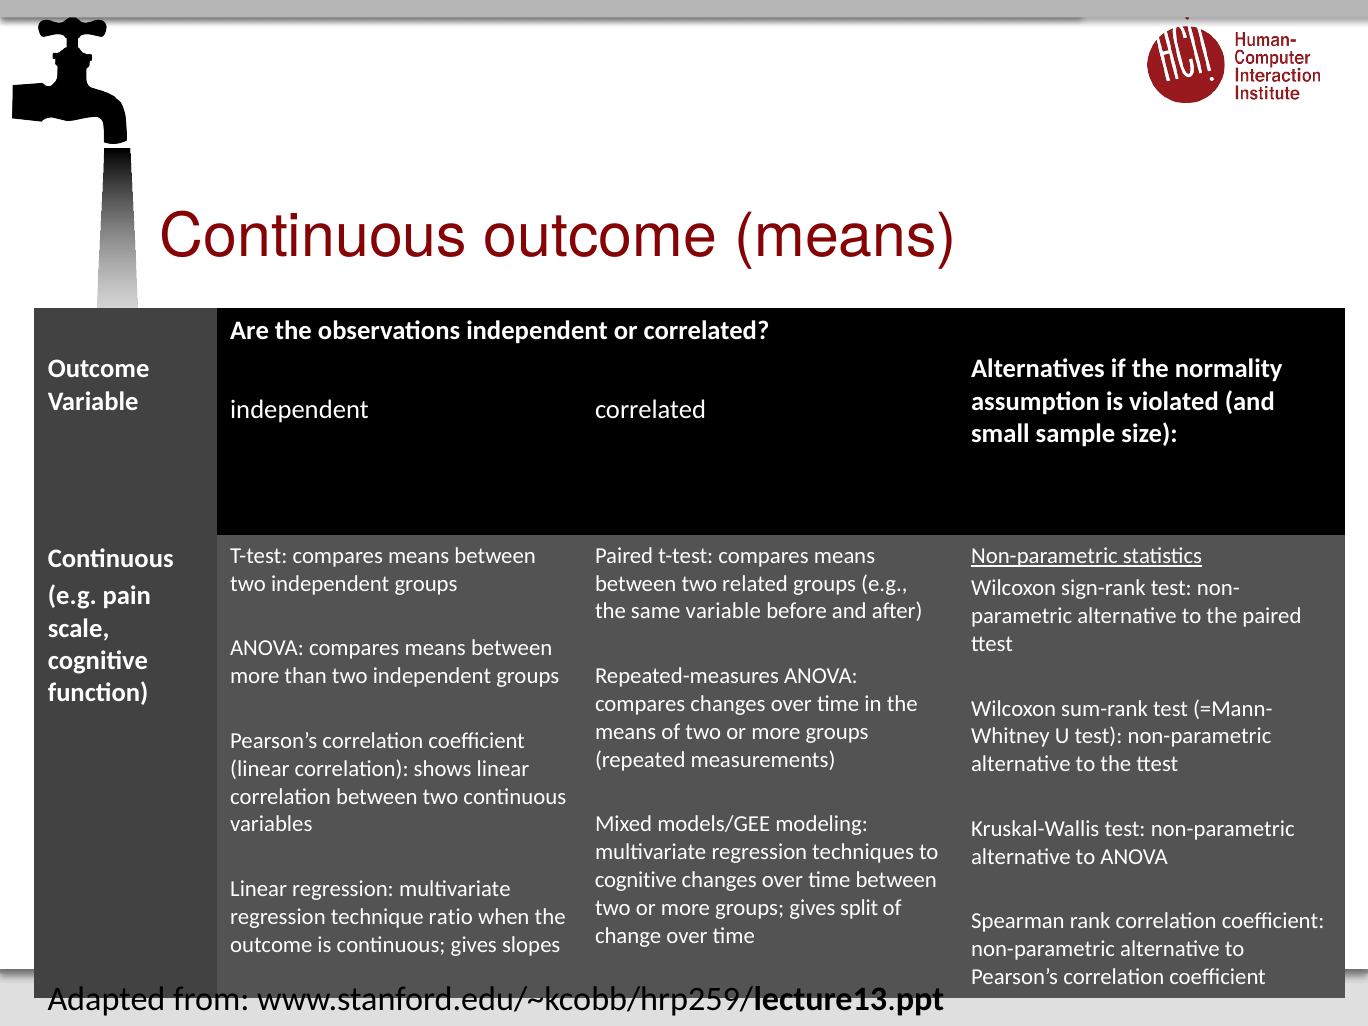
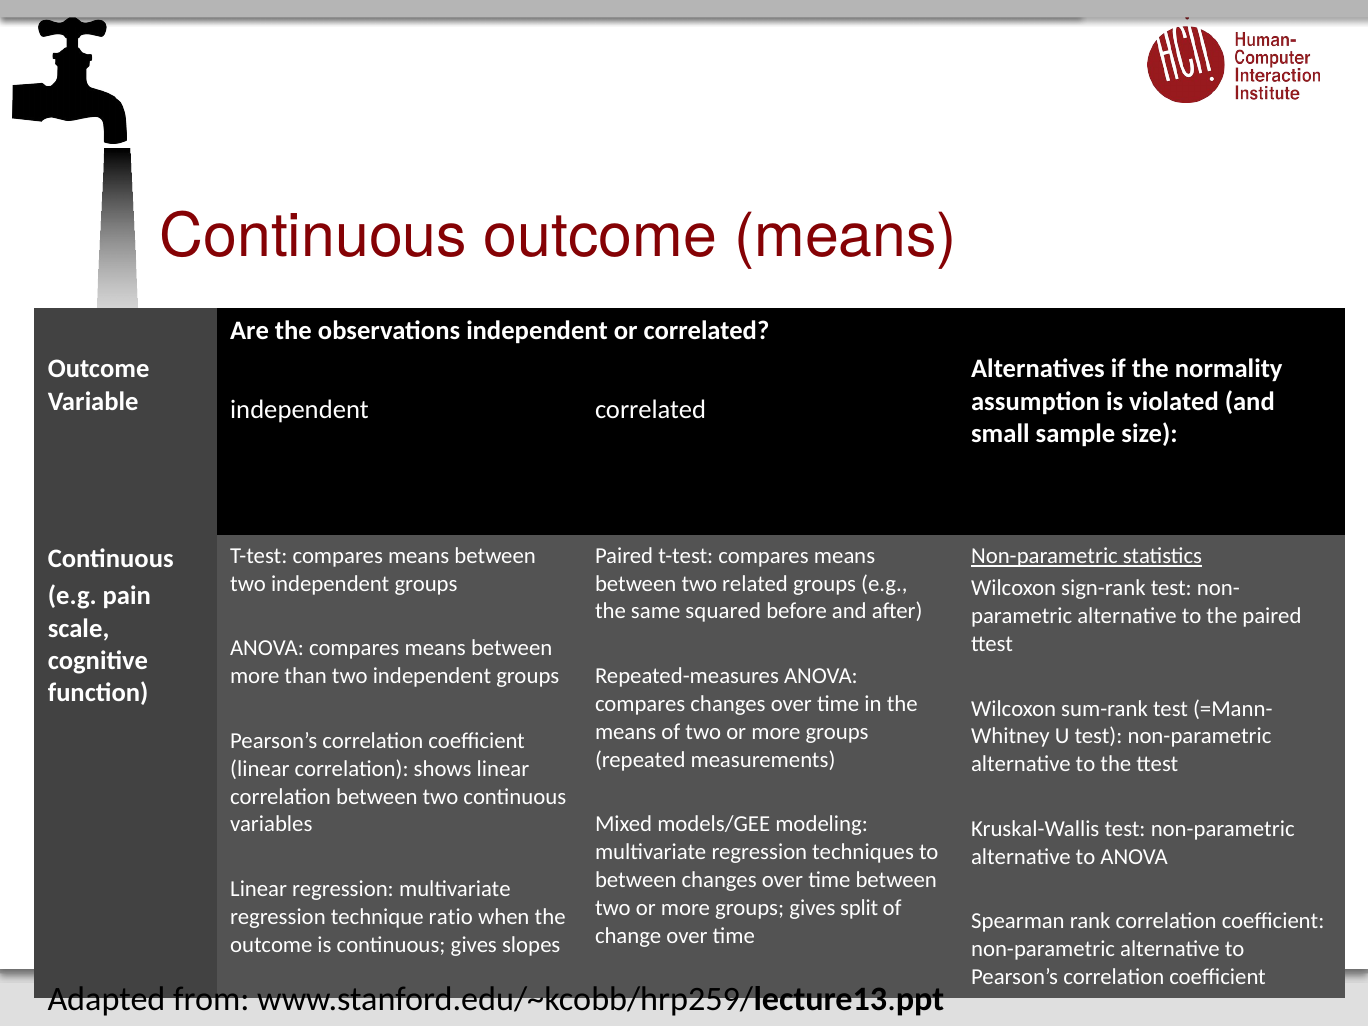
same variable: variable -> squared
cognitive at (636, 880): cognitive -> between
